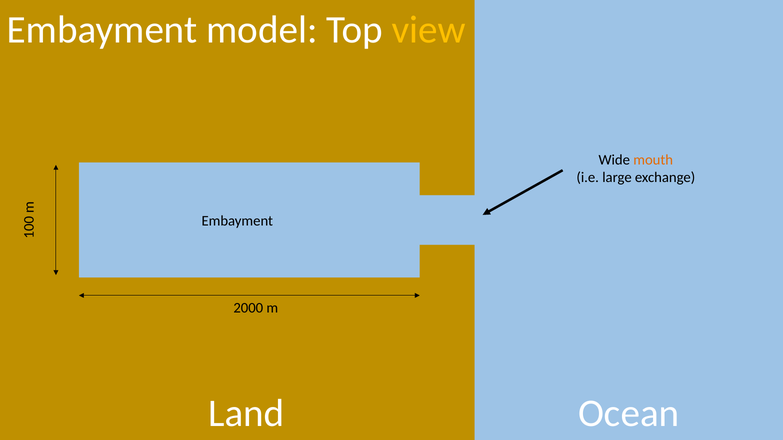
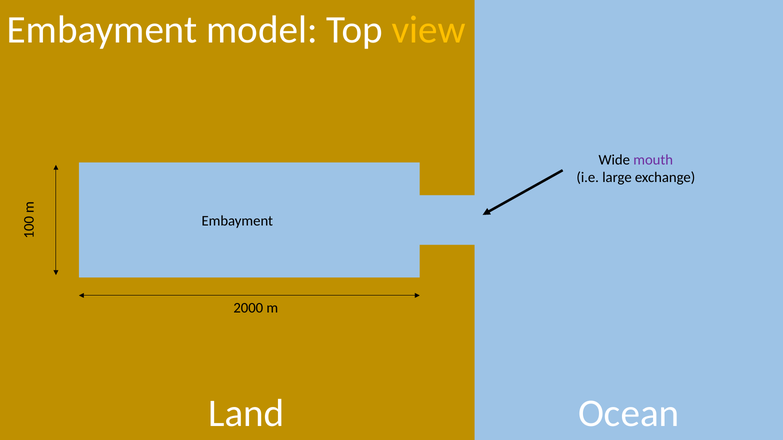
mouth colour: orange -> purple
